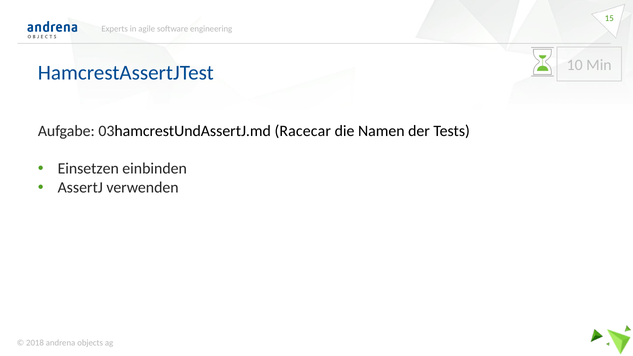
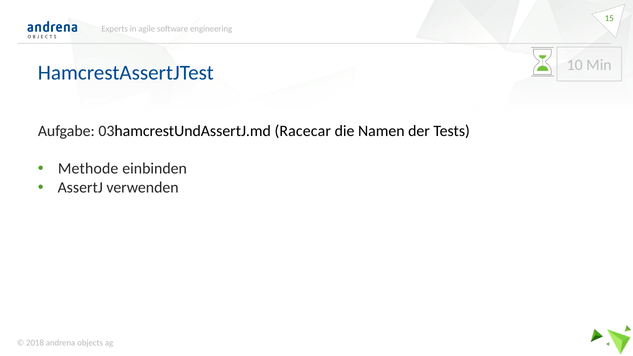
Einsetzen: Einsetzen -> Methode
